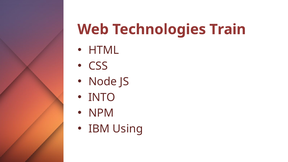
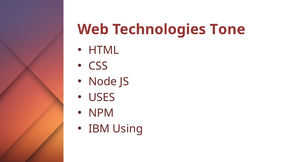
Train: Train -> Tone
INTO: INTO -> USES
